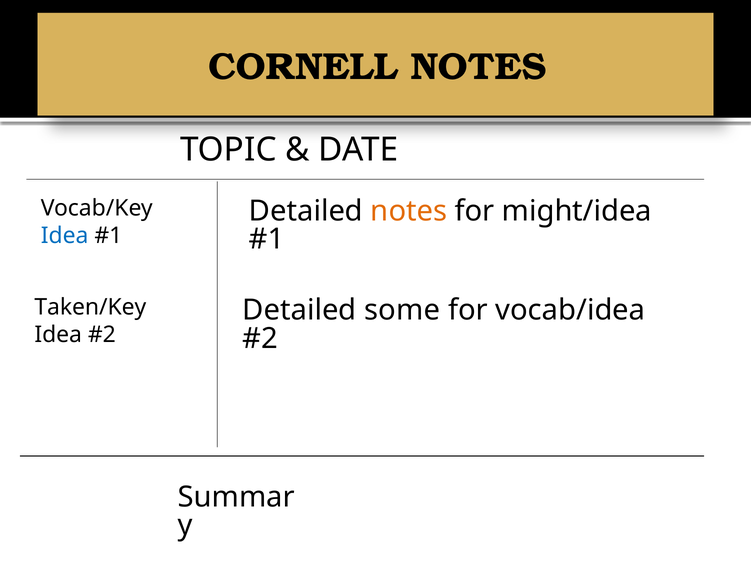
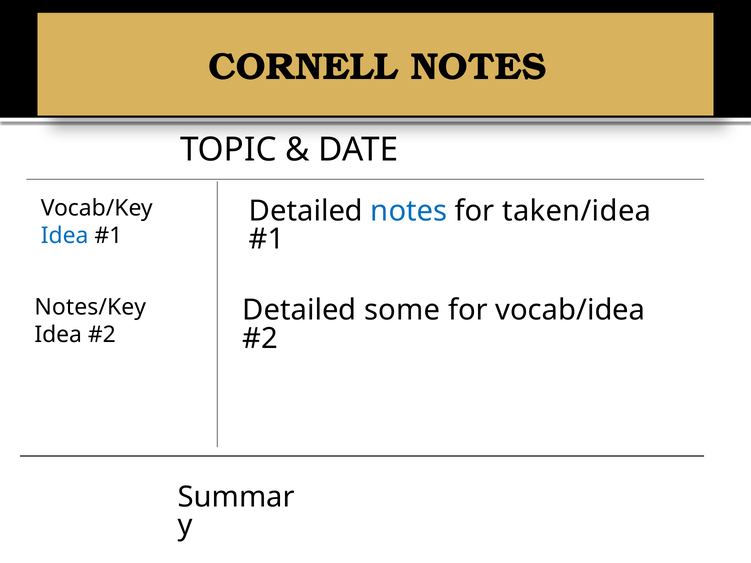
notes at (409, 211) colour: orange -> blue
might/idea: might/idea -> taken/idea
Taken/Key: Taken/Key -> Notes/Key
